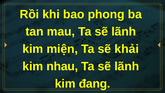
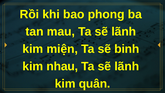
khải: khải -> binh
đang: đang -> quân
